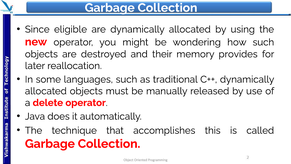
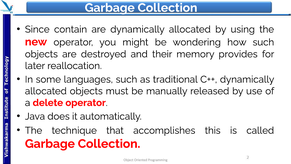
eligible: eligible -> contain
